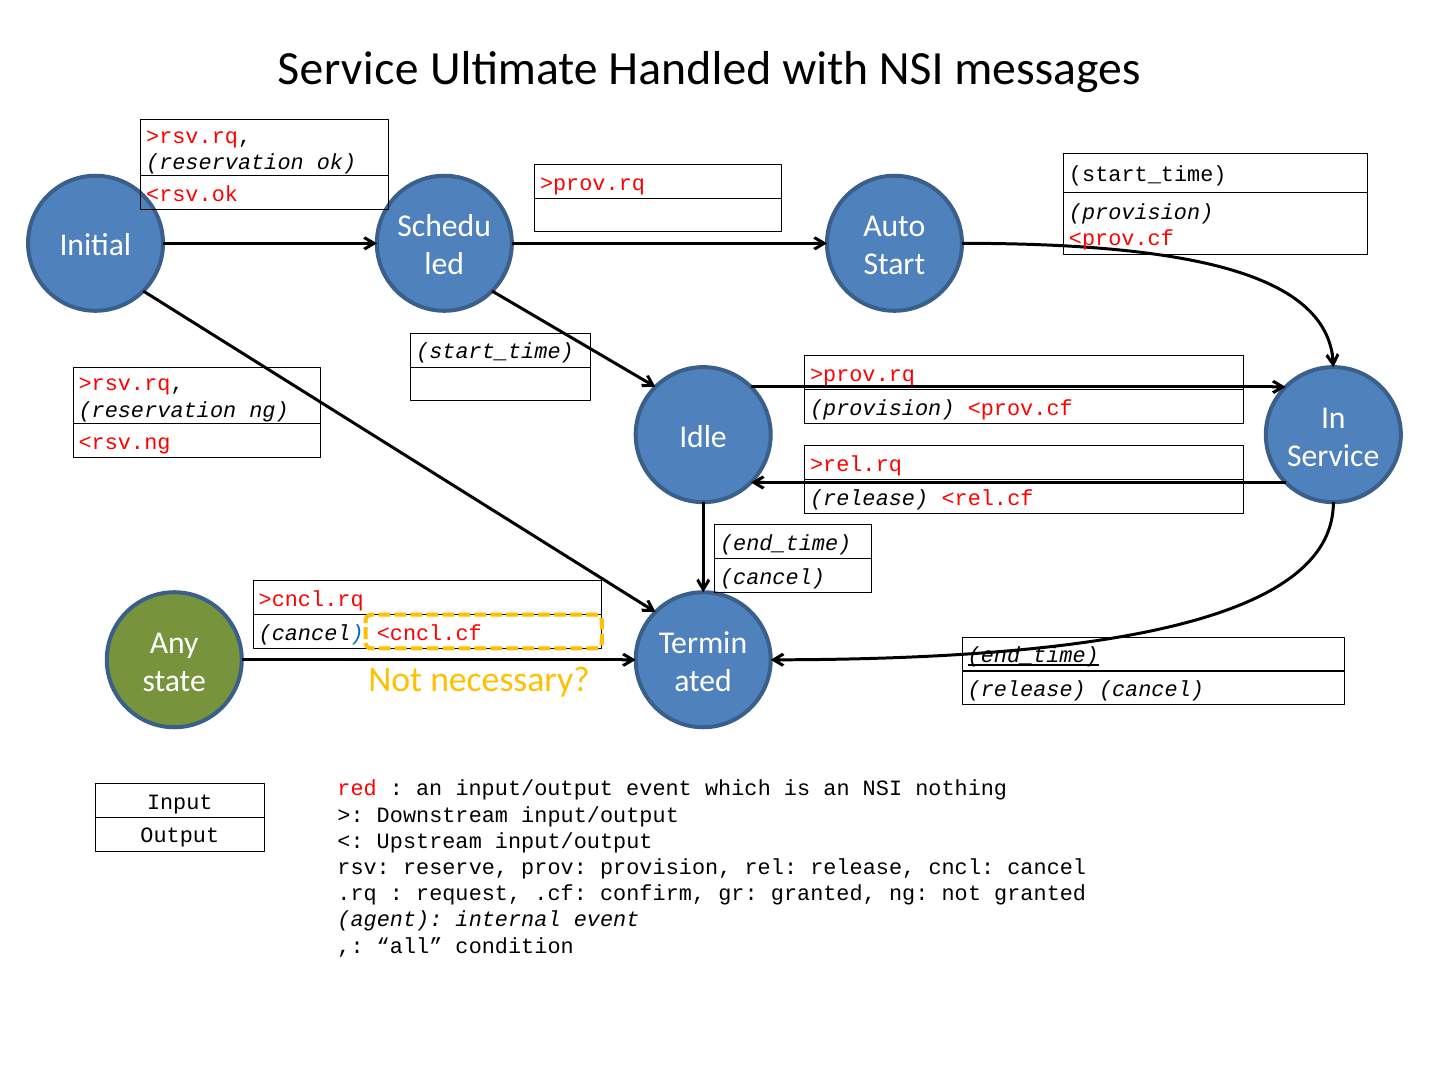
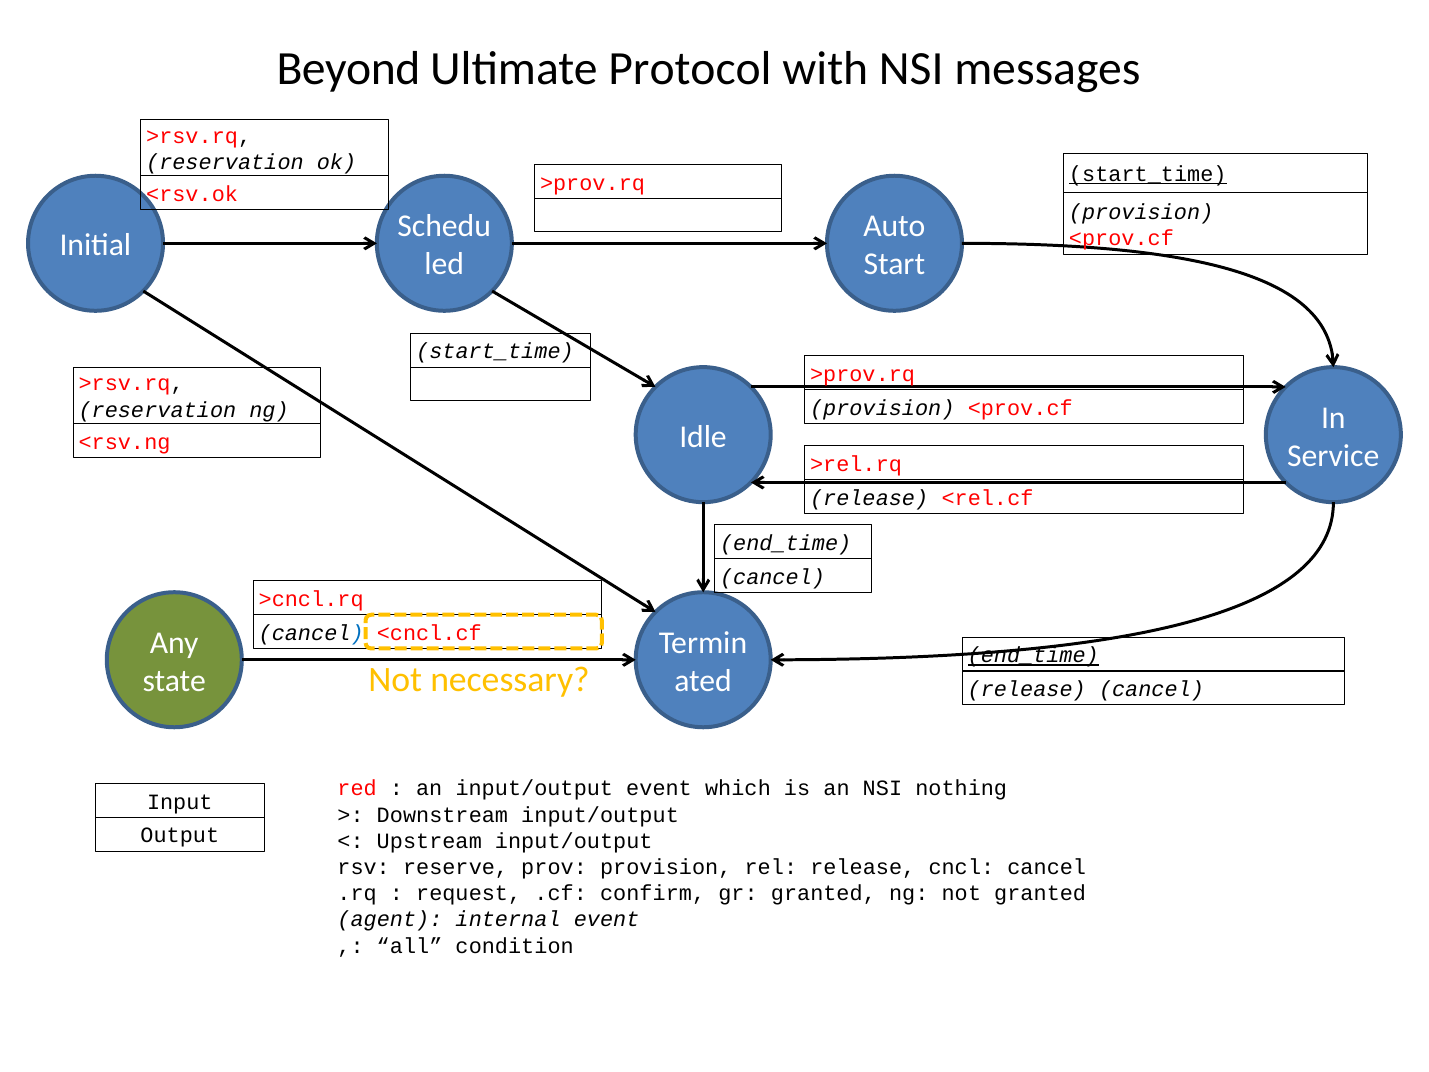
Service at (348, 68): Service -> Beyond
Handled: Handled -> Protocol
start_time at (1148, 174) underline: none -> present
